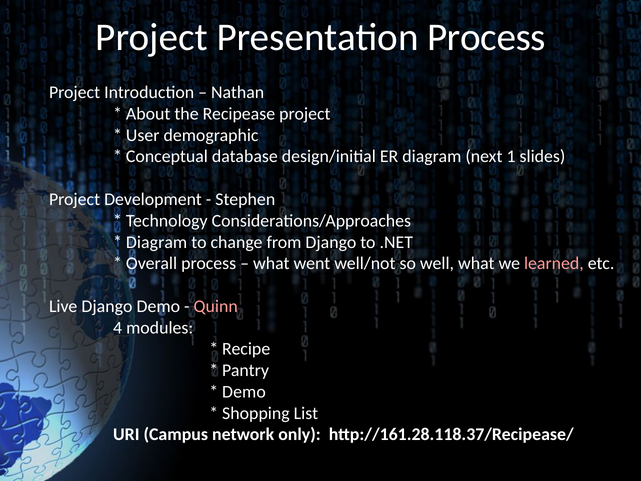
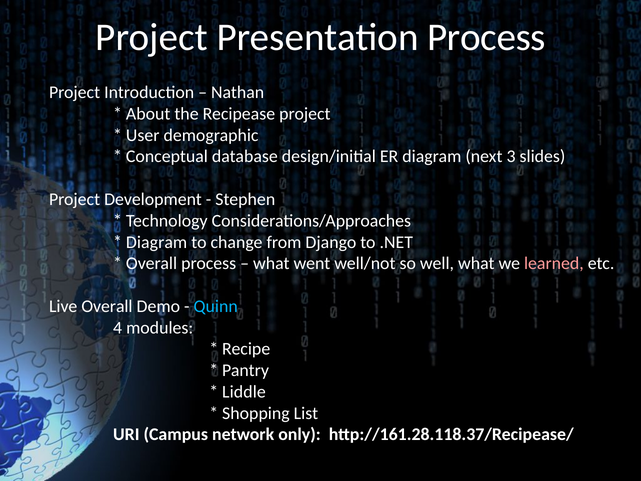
1: 1 -> 3
Live Django: Django -> Overall
Quinn colour: pink -> light blue
Demo at (244, 392): Demo -> Liddle
